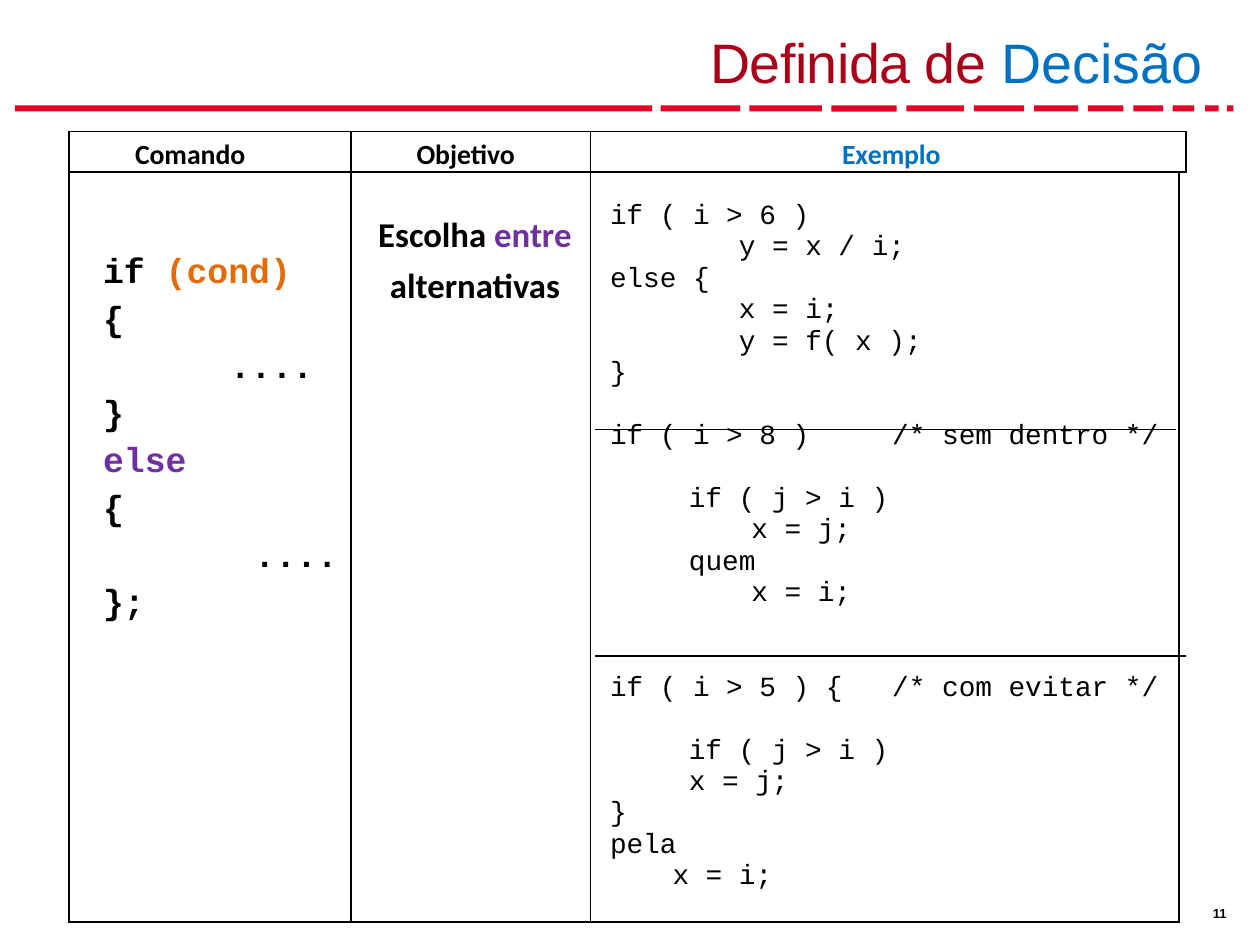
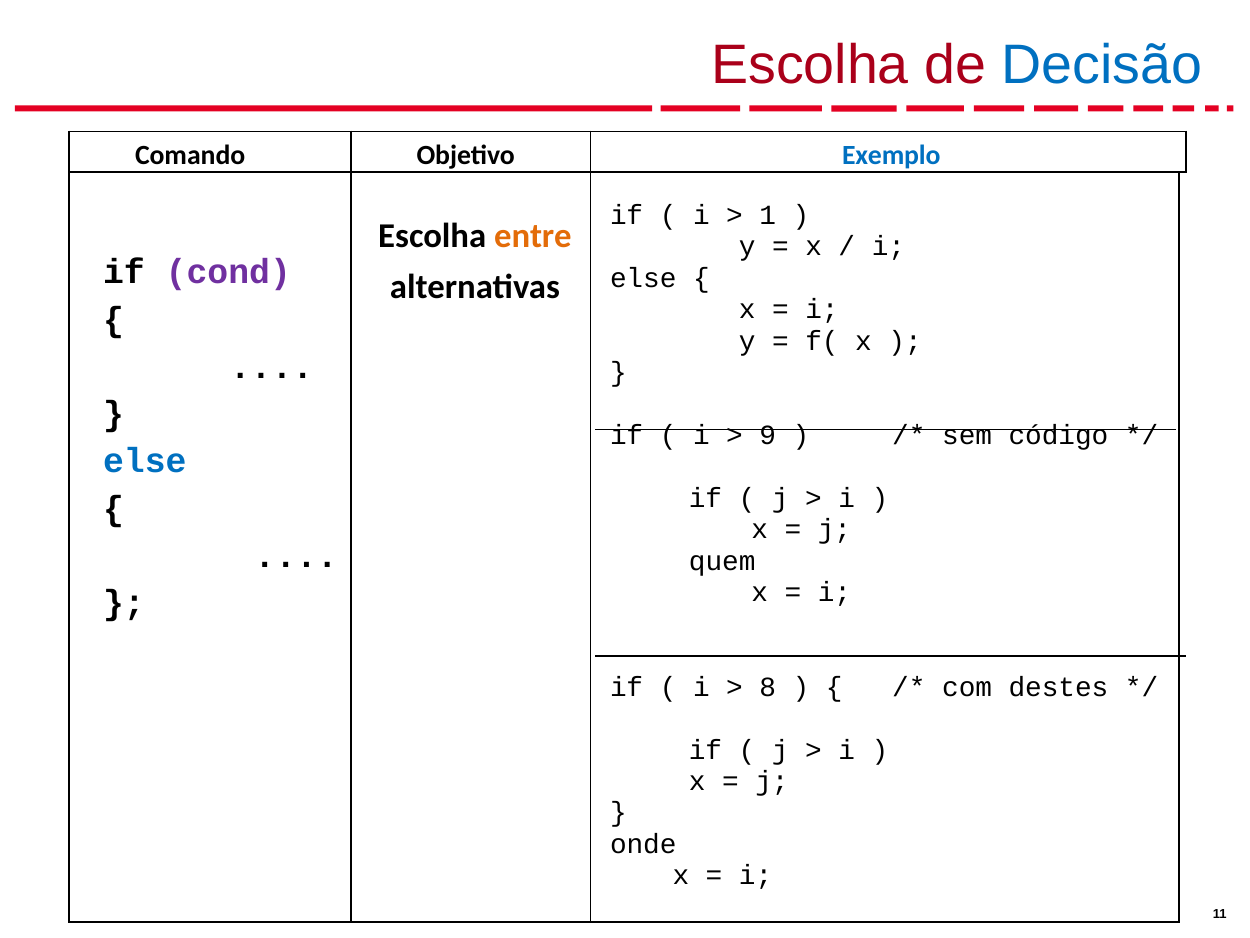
Definida at (810, 66): Definida -> Escolha
6: 6 -> 1
entre colour: purple -> orange
cond colour: orange -> purple
8: 8 -> 9
dentro: dentro -> código
else at (145, 461) colour: purple -> blue
5: 5 -> 8
evitar: evitar -> destes
pela: pela -> onde
